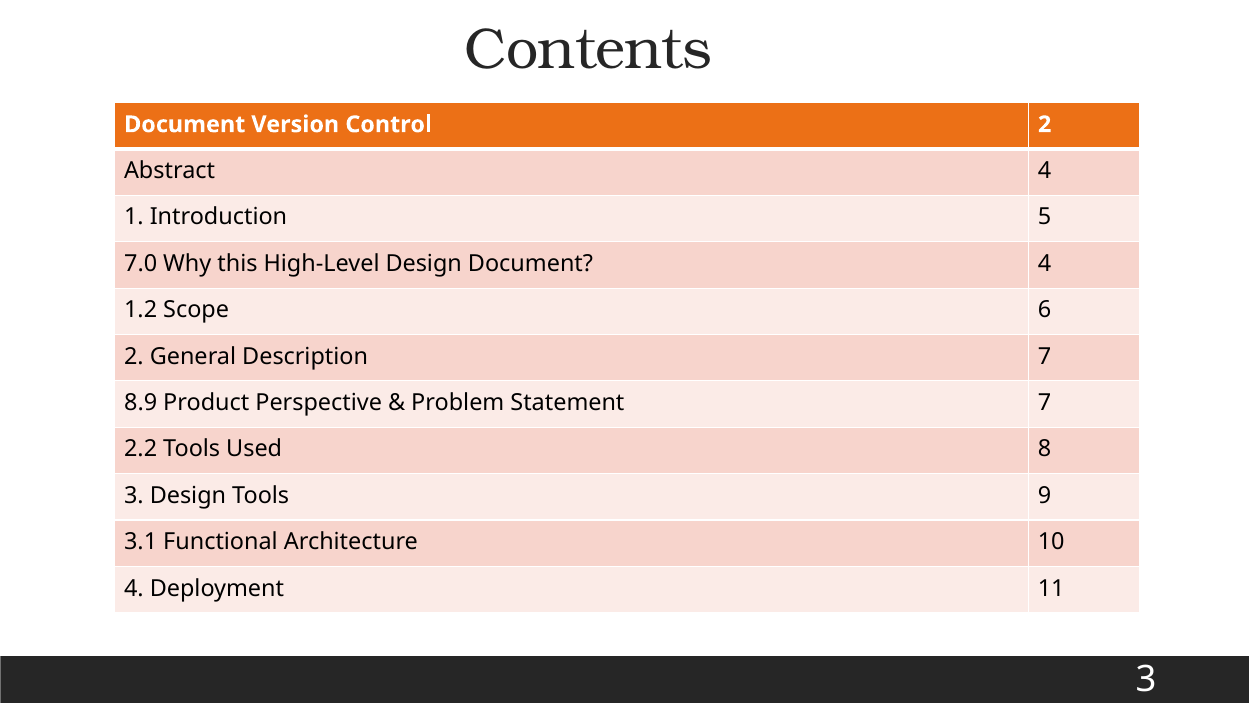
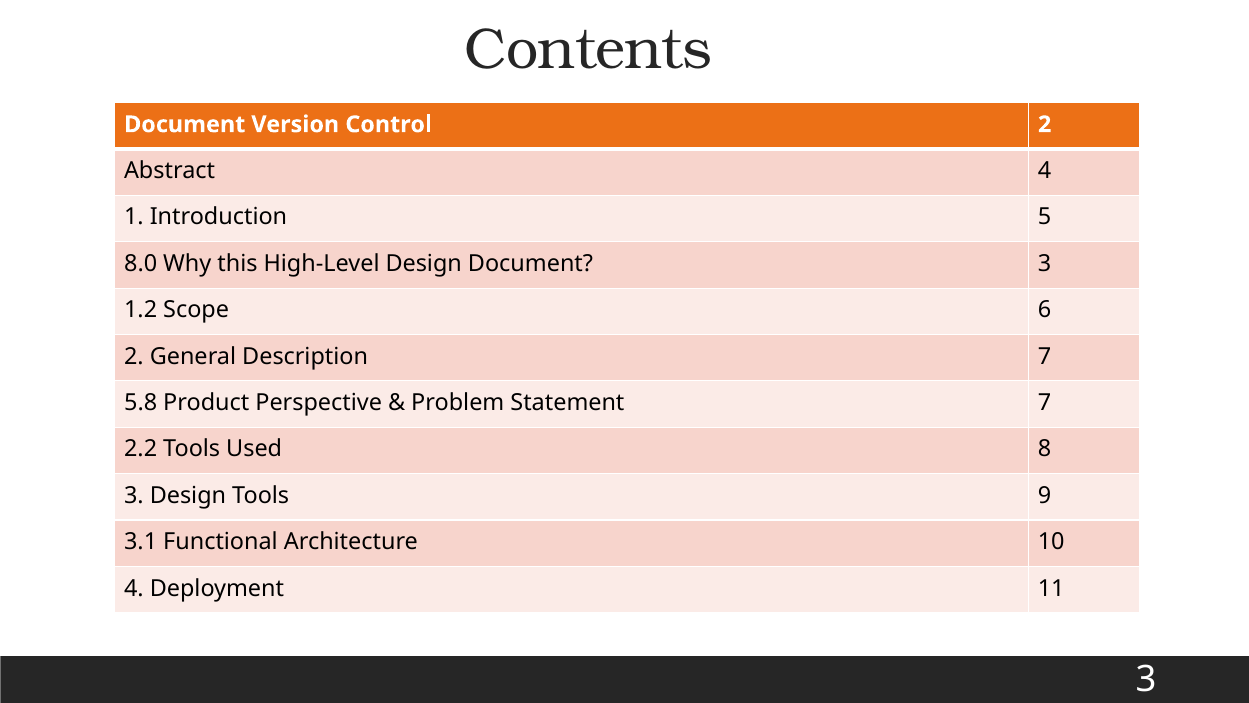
7.0: 7.0 -> 8.0
Document 4: 4 -> 3
8.9: 8.9 -> 5.8
